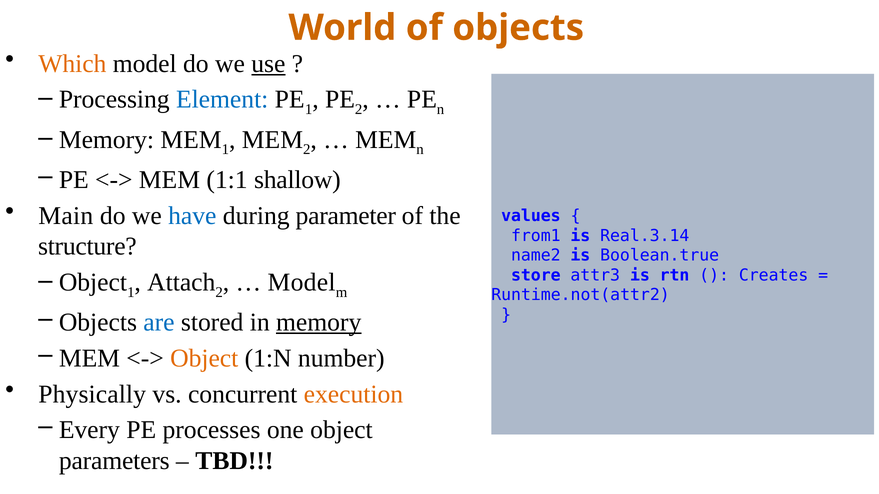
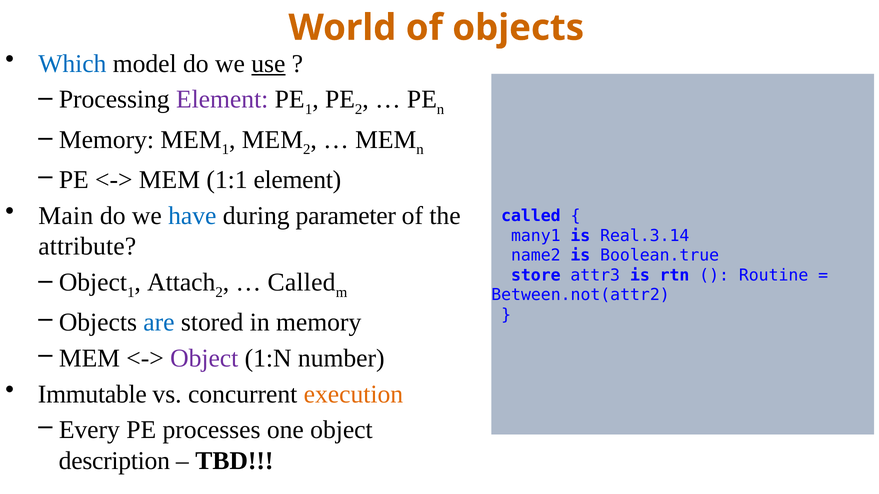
Which colour: orange -> blue
Element at (222, 100) colour: blue -> purple
1:1 shallow: shallow -> element
values at (531, 216): values -> called
from1: from1 -> many1
structure: structure -> attribute
Creates: Creates -> Routine
Model at (302, 282): Model -> Called
Runtime.not(attr2: Runtime.not(attr2 -> Between.not(attr2
memory at (319, 323) underline: present -> none
Object at (204, 359) colour: orange -> purple
Physically: Physically -> Immutable
parameters: parameters -> description
